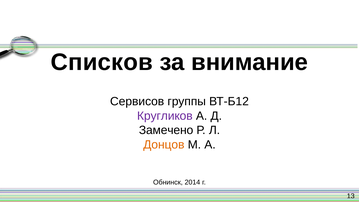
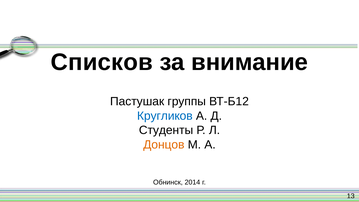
Сервисов: Сервисов -> Пастушак
Кругликов colour: purple -> blue
Замечено: Замечено -> Студенты
